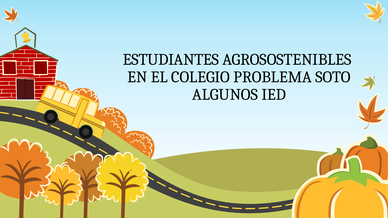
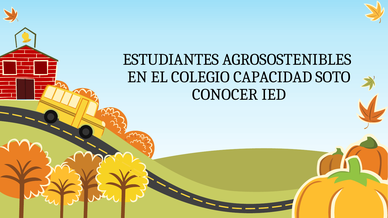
PROBLEMA: PROBLEMA -> CAPACIDAD
ALGUNOS: ALGUNOS -> CONOCER
